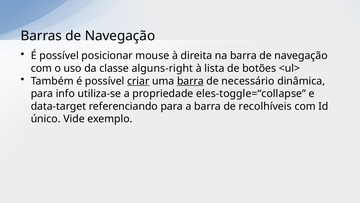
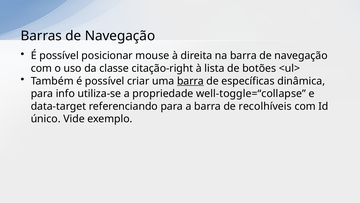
alguns-right: alguns-right -> citação-right
criar underline: present -> none
necessário: necessário -> específicas
eles-toggle=“collapse: eles-toggle=“collapse -> well-toggle=“collapse
